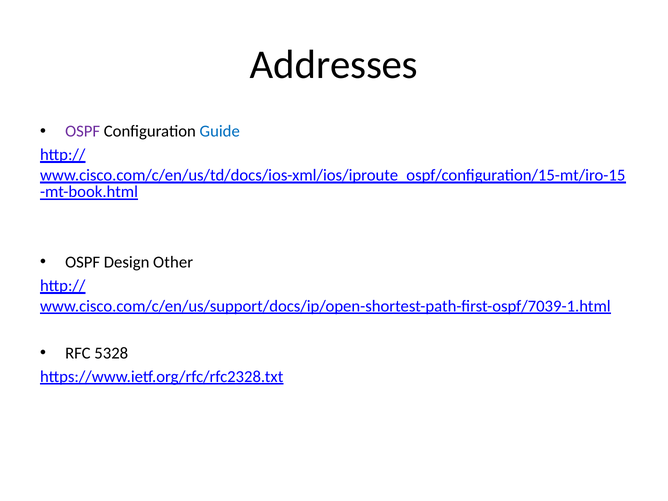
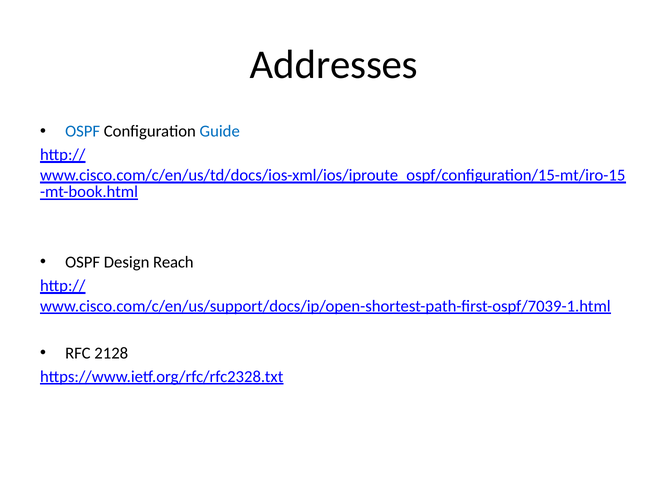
OSPF at (83, 131) colour: purple -> blue
Other: Other -> Reach
5328: 5328 -> 2128
